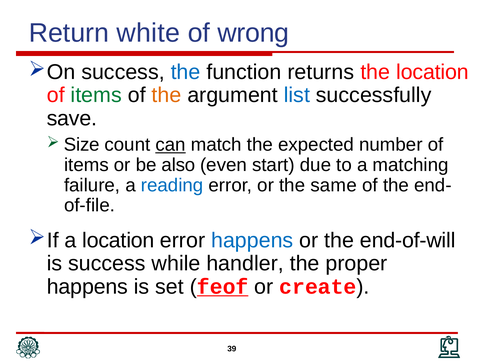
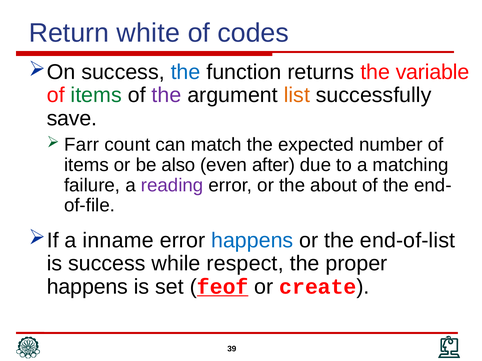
wrong: wrong -> codes
the location: location -> variable
the at (167, 95) colour: orange -> purple
list colour: blue -> orange
Size: Size -> Farr
can underline: present -> none
start: start -> after
reading colour: blue -> purple
same: same -> about
a location: location -> inname
end-of-will: end-of-will -> end-of-list
handler: handler -> respect
